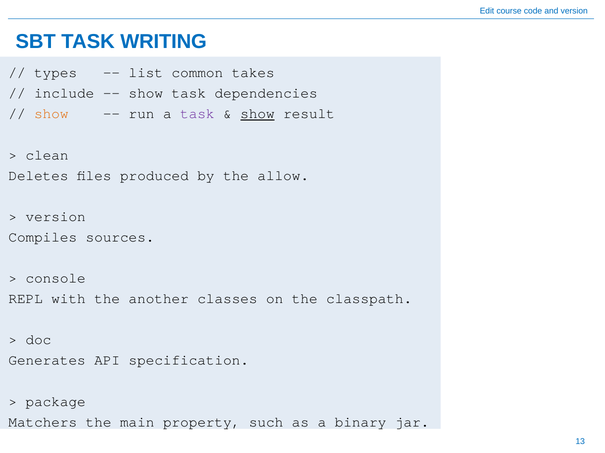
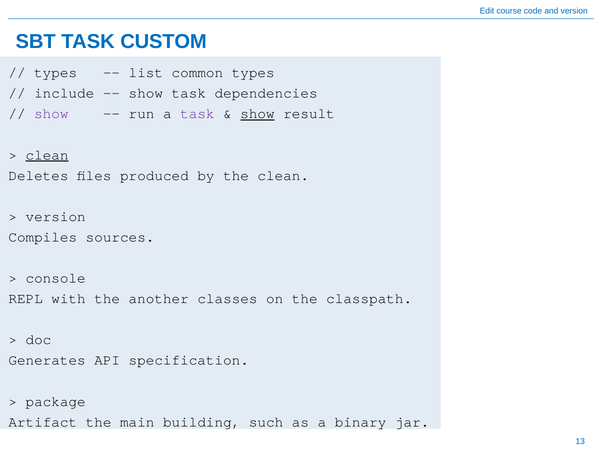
WRITING: WRITING -> CUSTOM
common takes: takes -> types
show at (51, 114) colour: orange -> purple
clean at (47, 155) underline: none -> present
the allow: allow -> clean
Matchers: Matchers -> Artifact
property: property -> building
